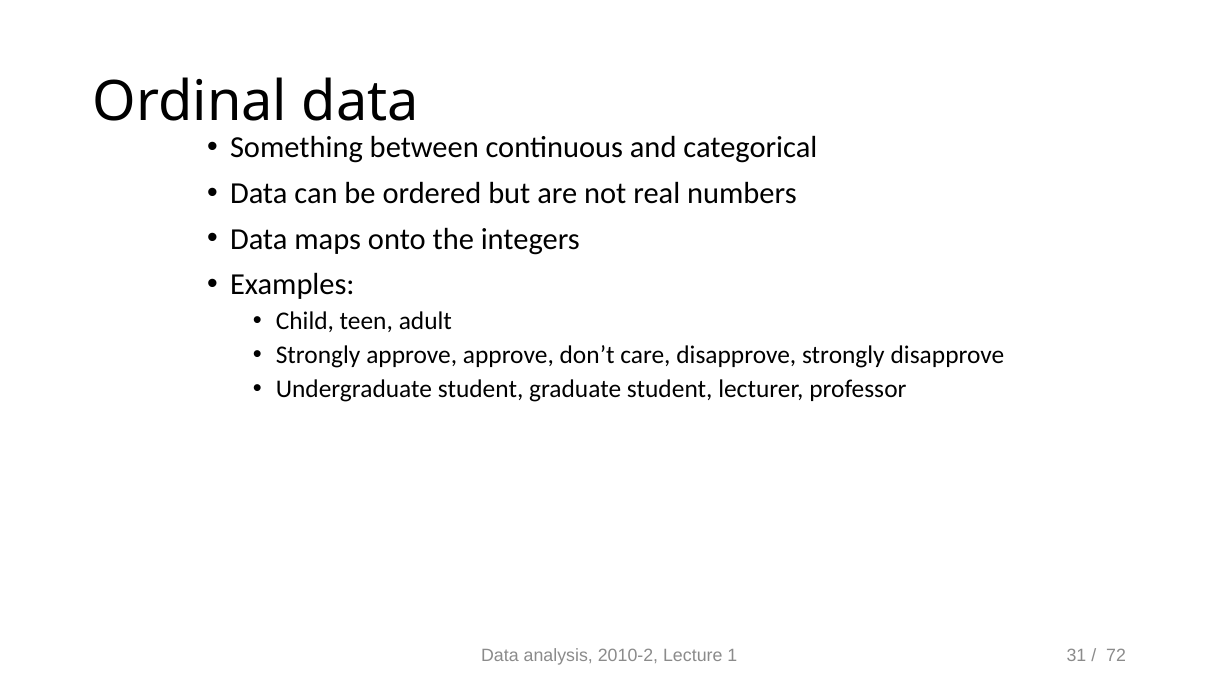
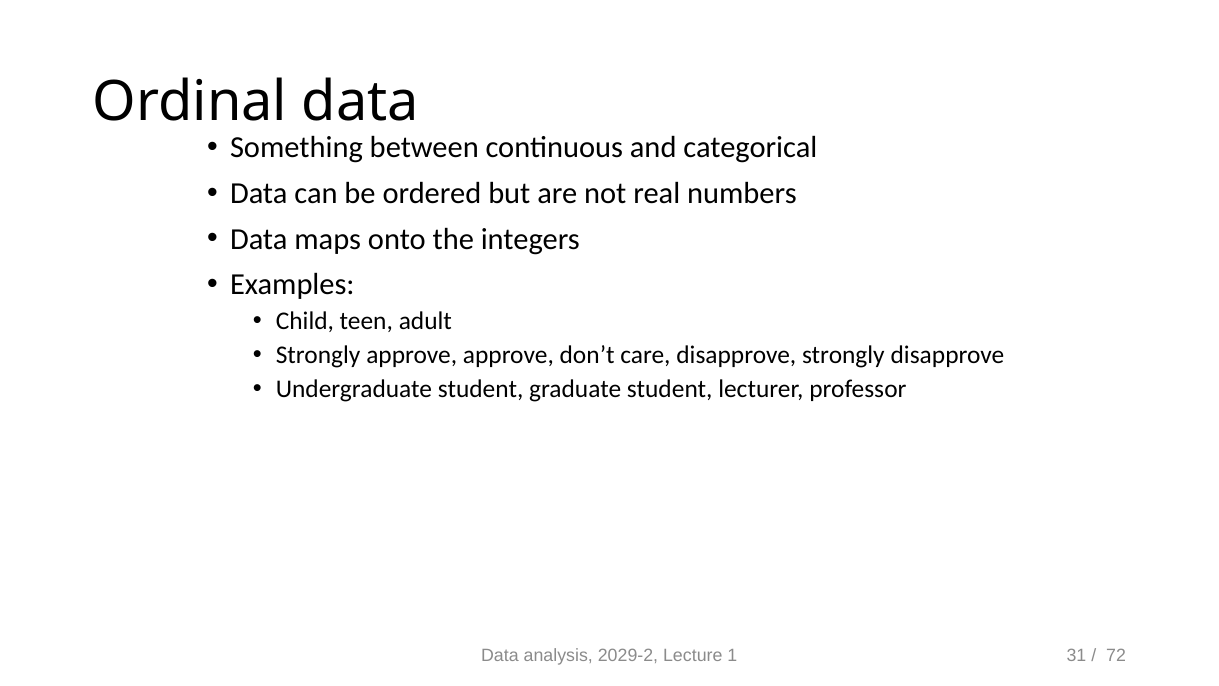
2010-2: 2010-2 -> 2029-2
